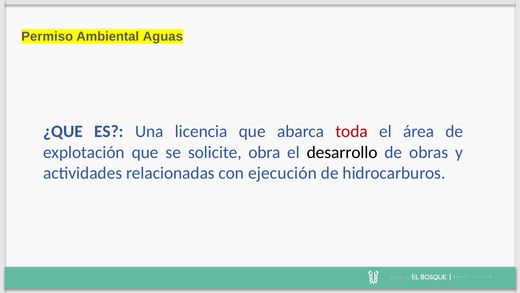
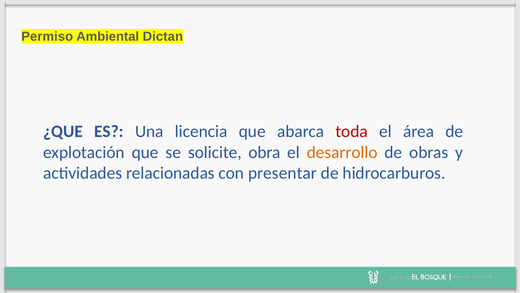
Aguas: Aguas -> Dictan
desarrollo colour: black -> orange
ejecución: ejecución -> presentar
